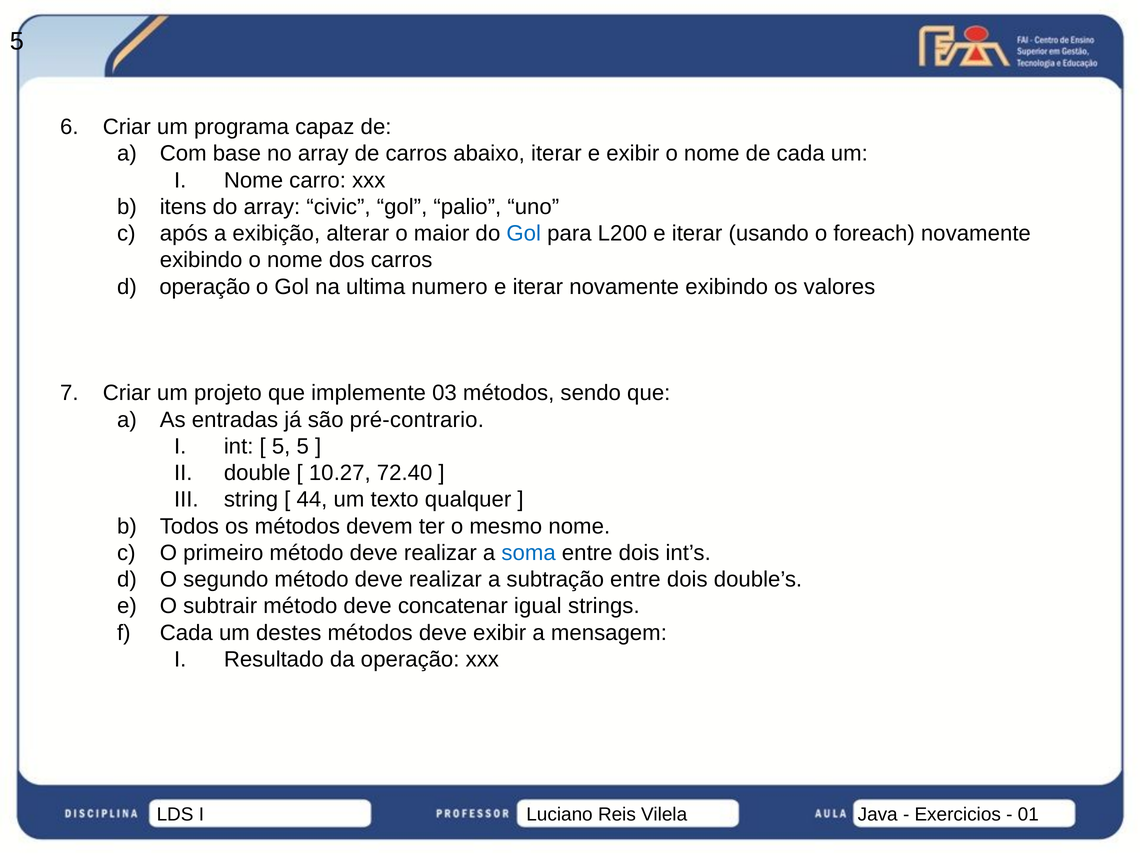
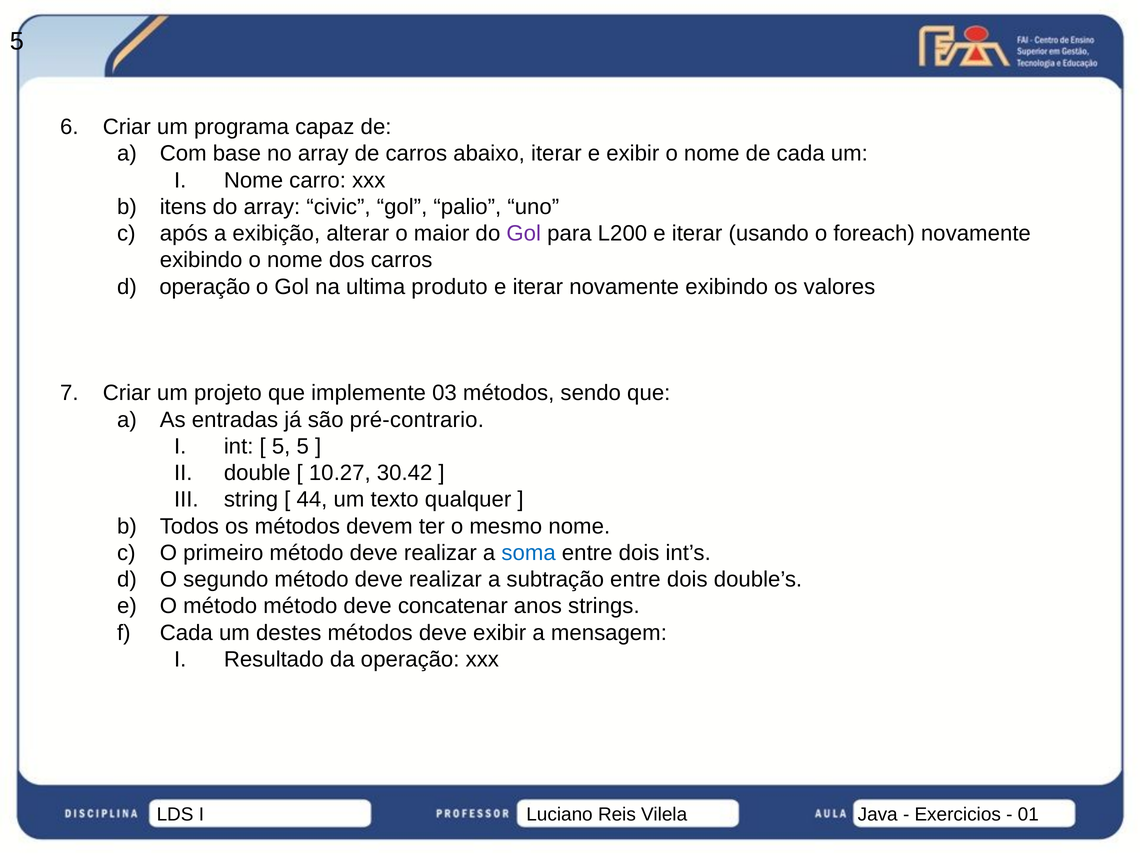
Gol at (524, 233) colour: blue -> purple
numero: numero -> produto
72.40: 72.40 -> 30.42
O subtrair: subtrair -> método
igual: igual -> anos
